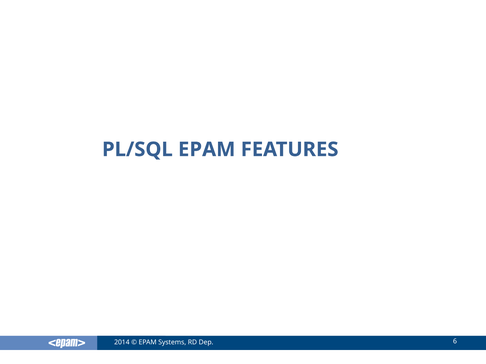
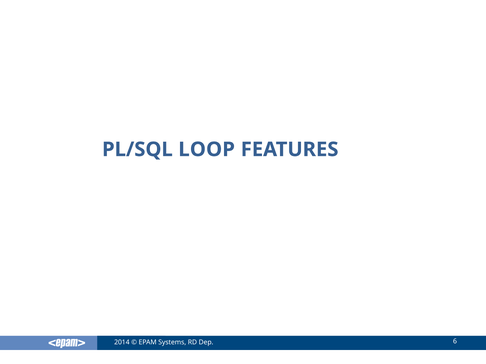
PL/SQL EPAM: EPAM -> LOOP
